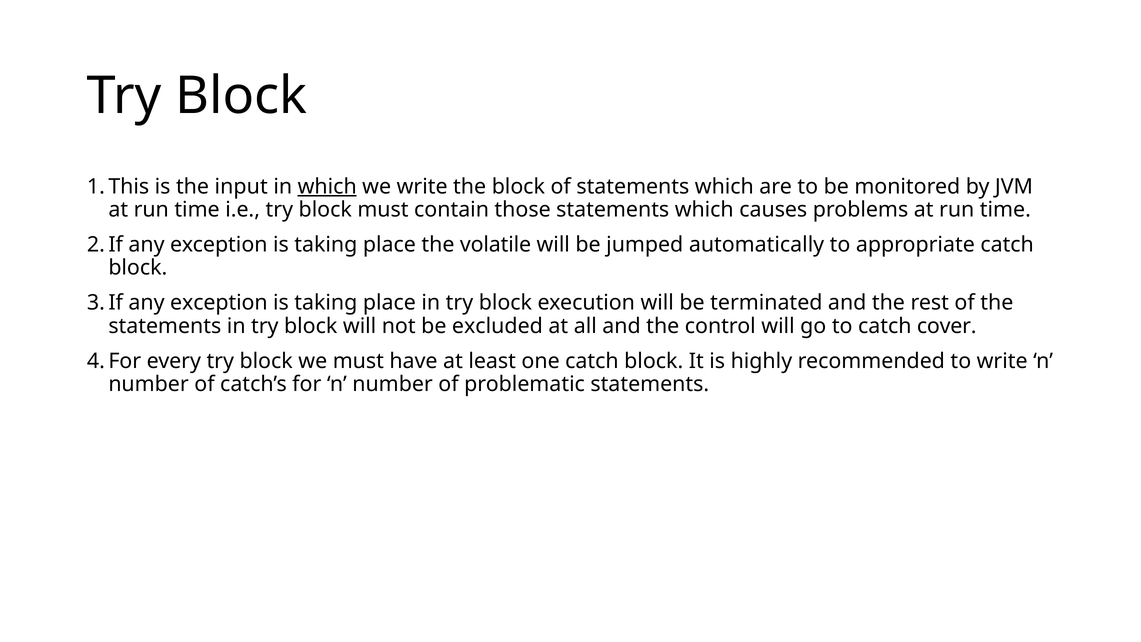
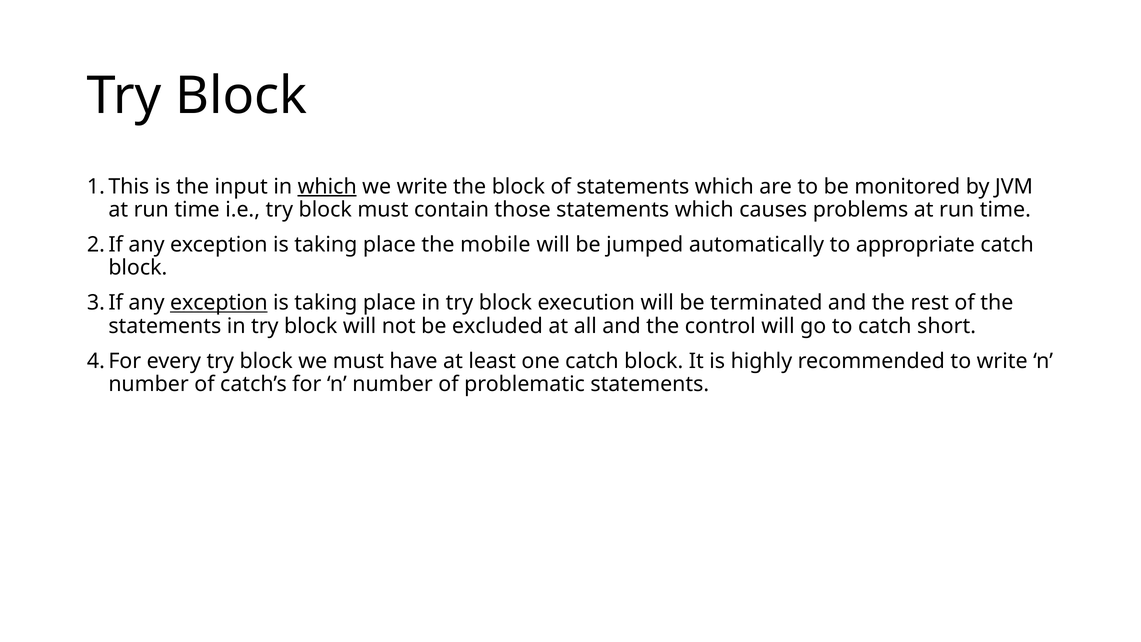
volatile: volatile -> mobile
exception at (219, 303) underline: none -> present
cover: cover -> short
